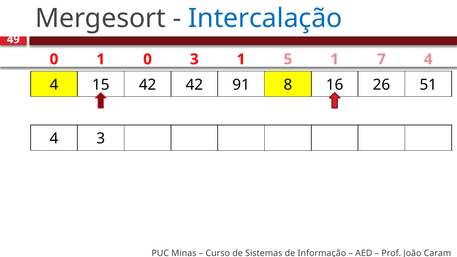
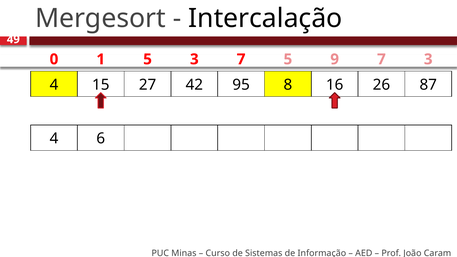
Intercalação colour: blue -> black
1 0: 0 -> 5
3 1: 1 -> 7
5 1: 1 -> 9
7 4: 4 -> 3
42 at (148, 85): 42 -> 27
91: 91 -> 95
51: 51 -> 87
4 3: 3 -> 6
